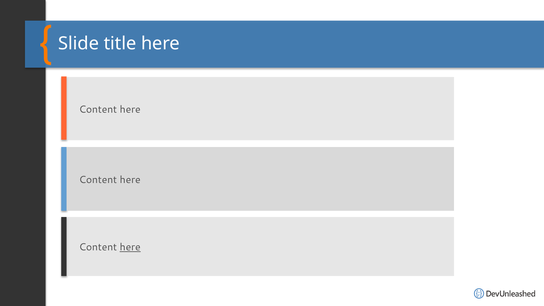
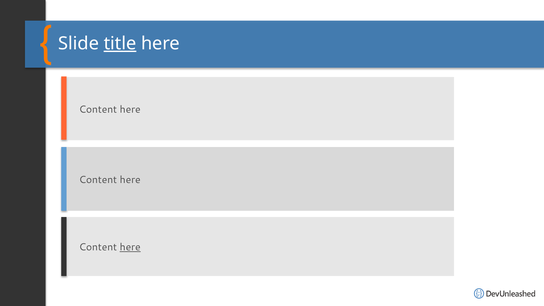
title underline: none -> present
